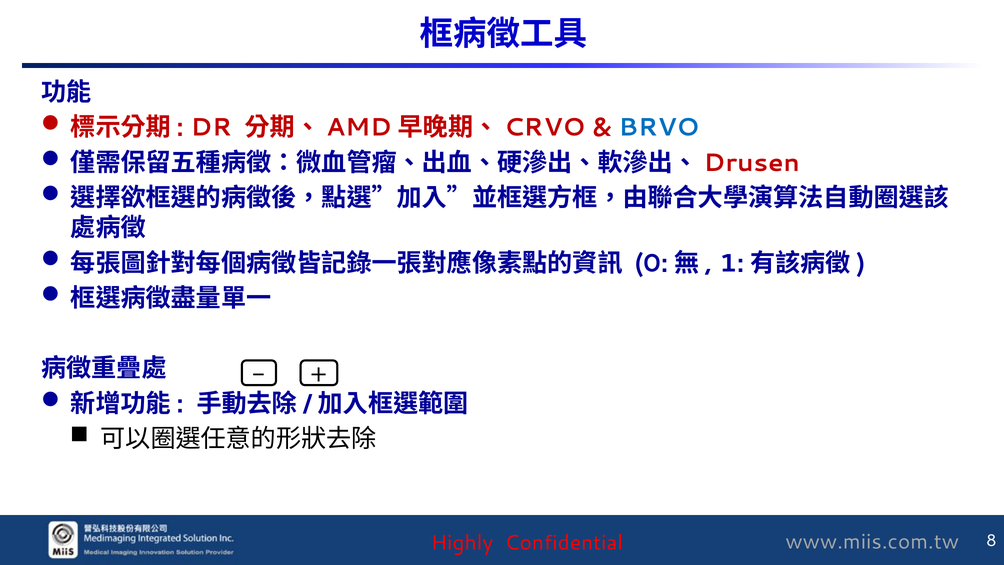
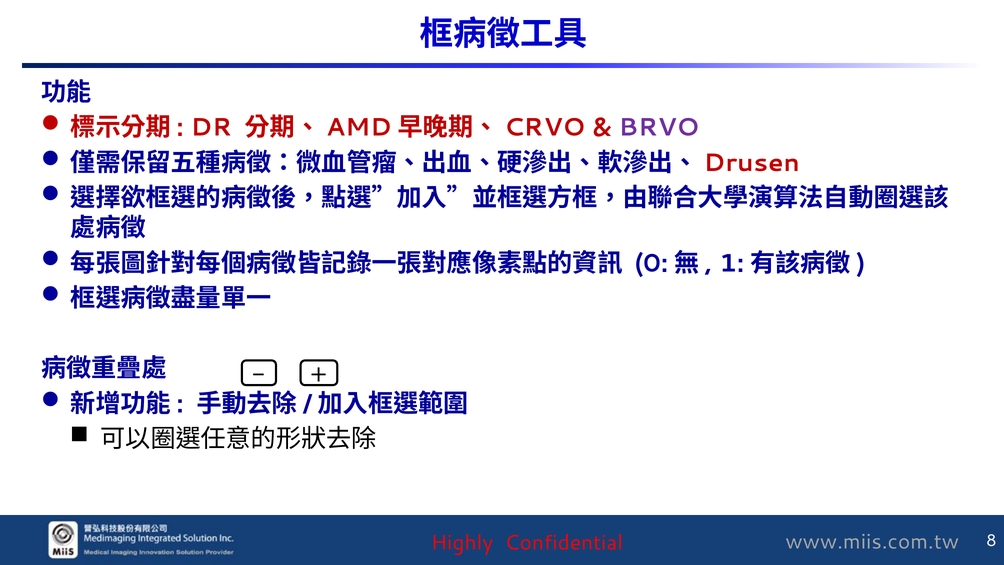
BRVO colour: blue -> purple
